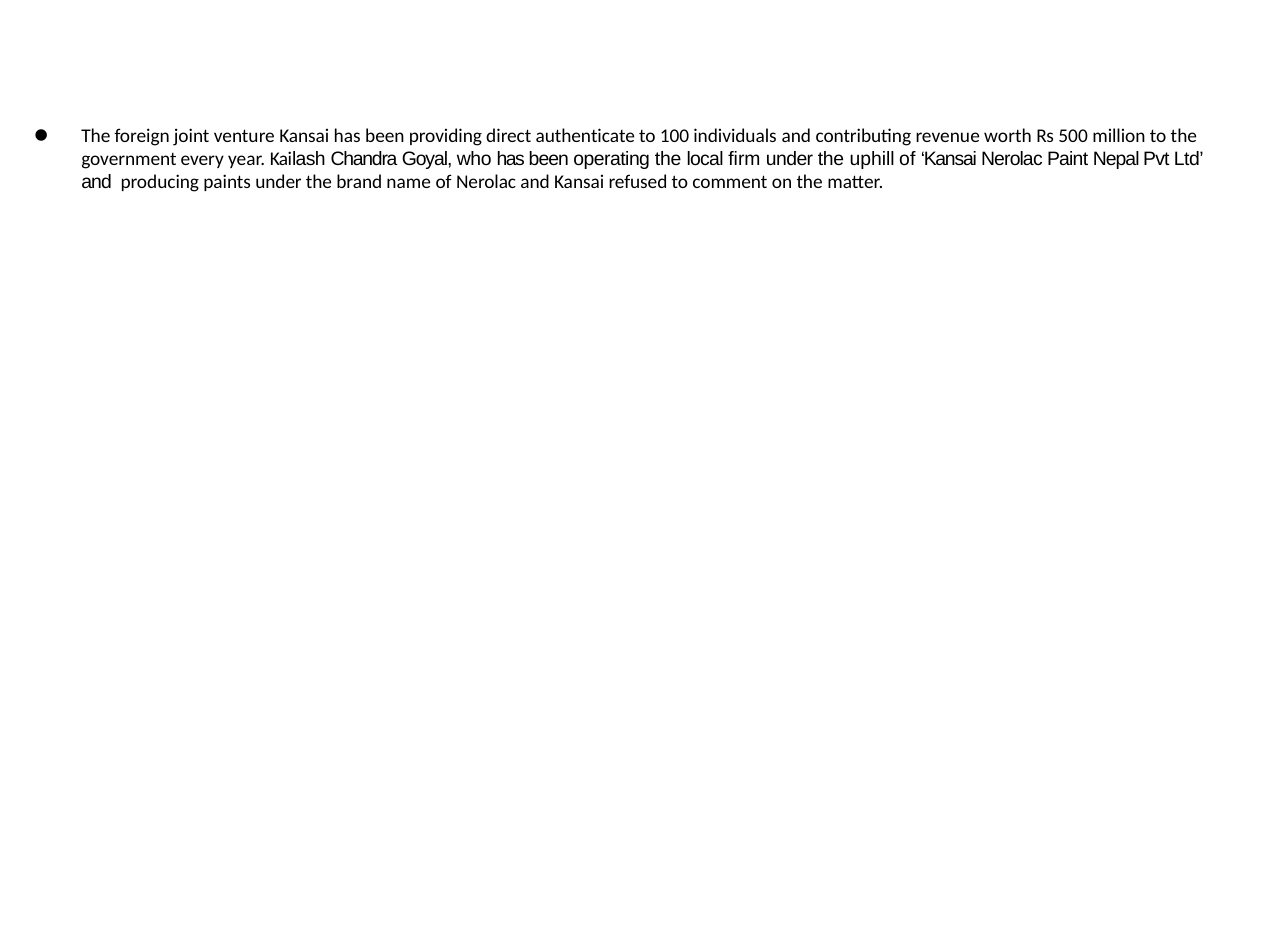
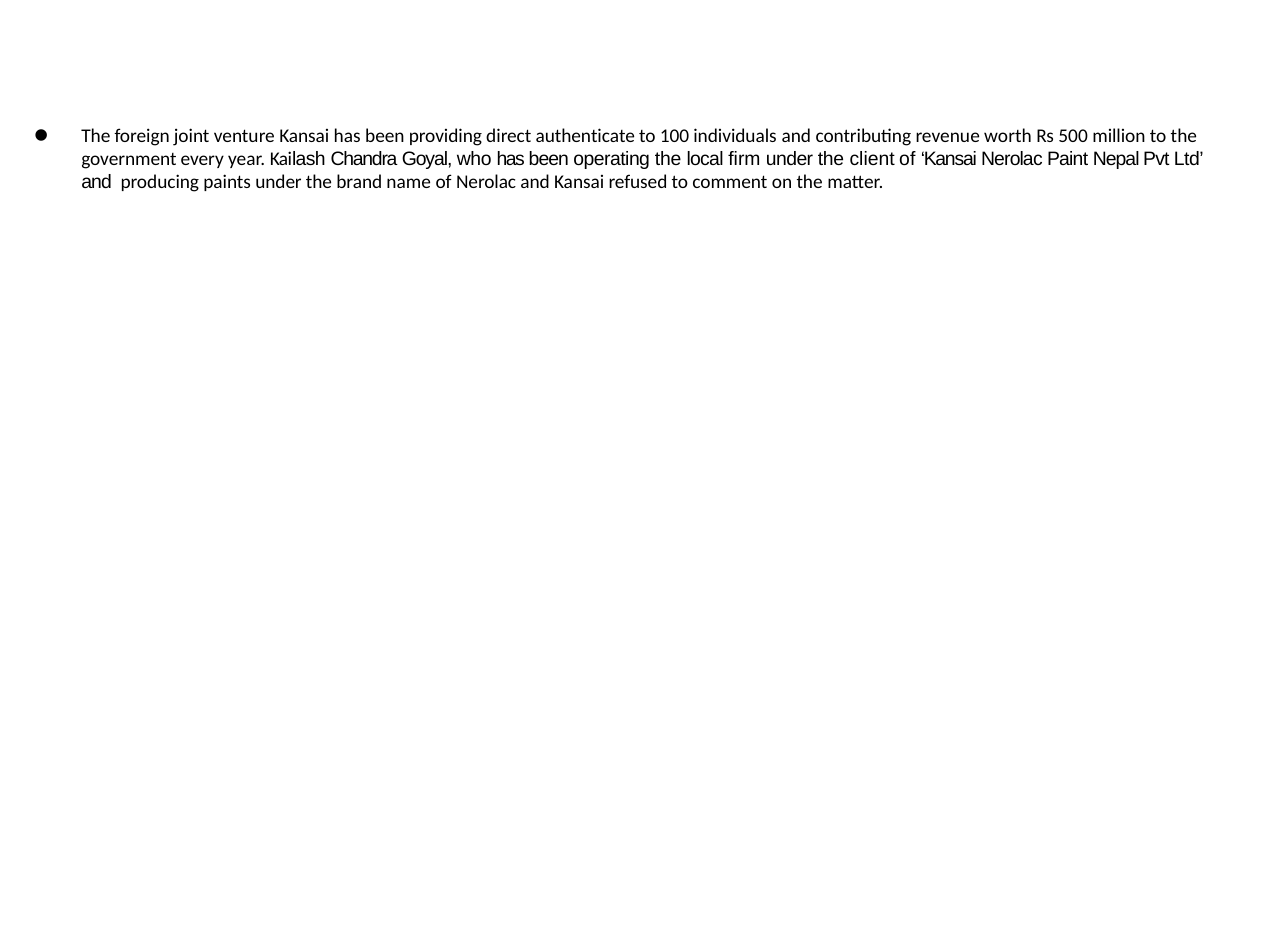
uphill: uphill -> client
